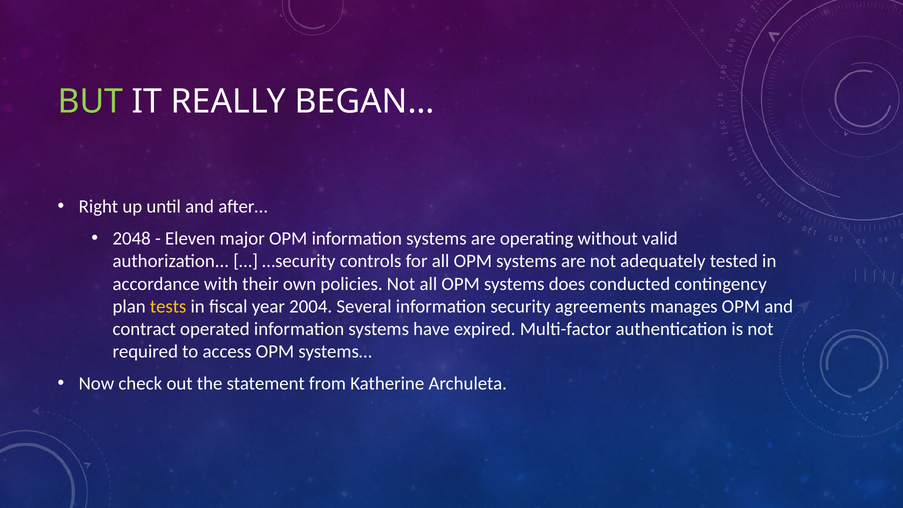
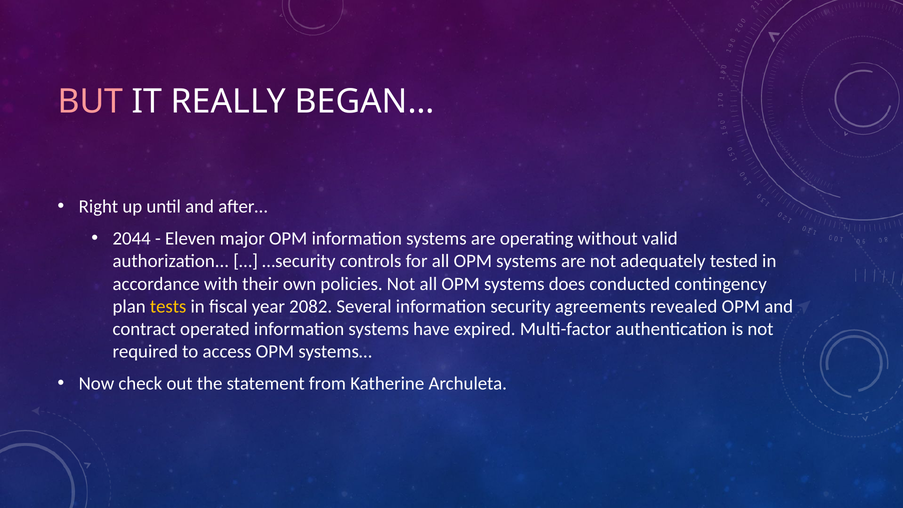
BUT colour: light green -> pink
2048: 2048 -> 2044
2004: 2004 -> 2082
manages: manages -> revealed
